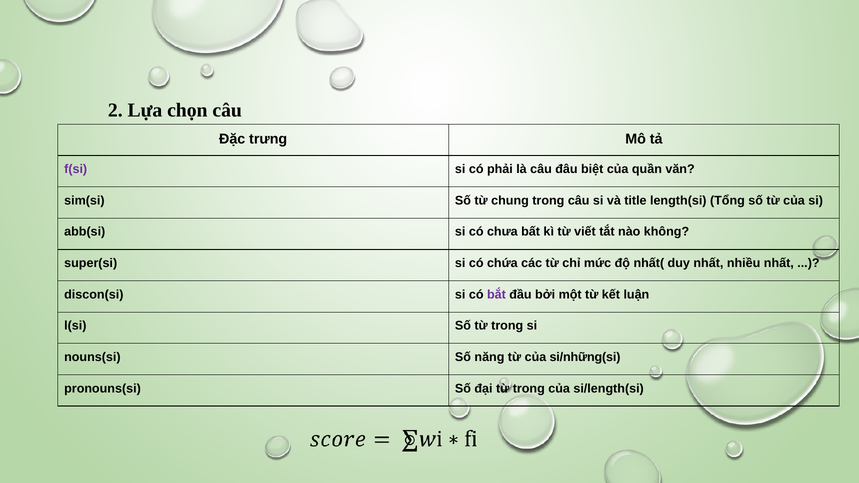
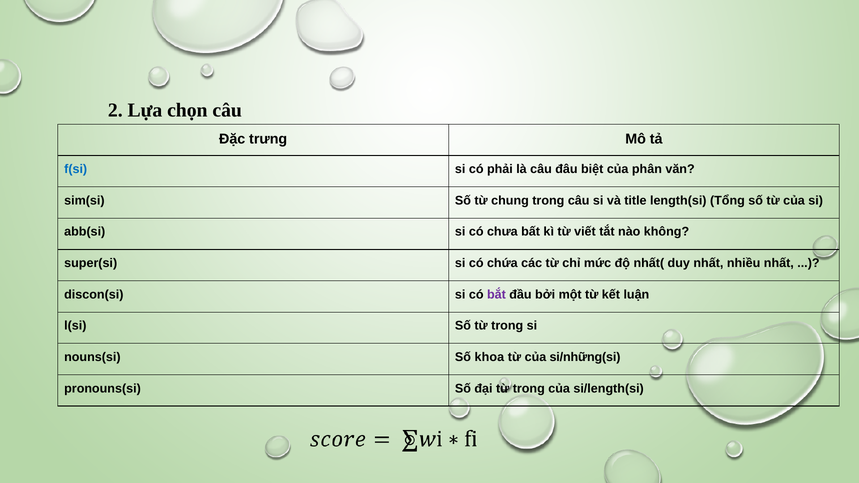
f(si colour: purple -> blue
quần: quần -> phân
năng: năng -> khoa
